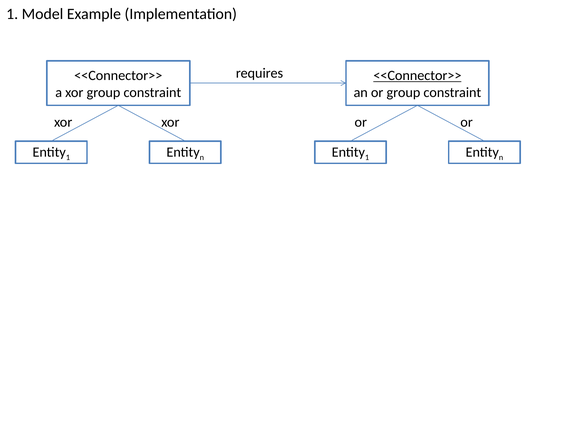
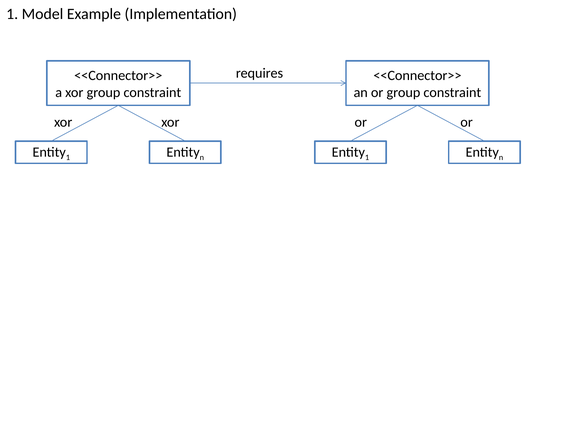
<<Connector>> at (417, 76) underline: present -> none
